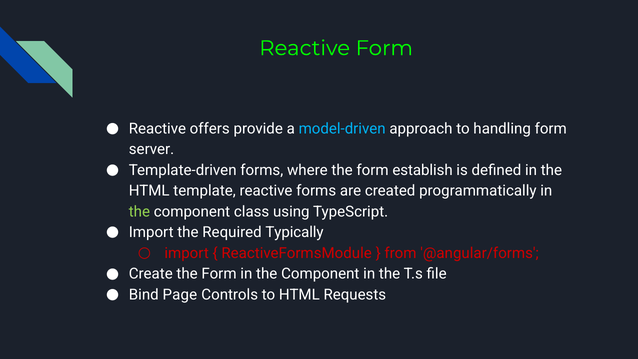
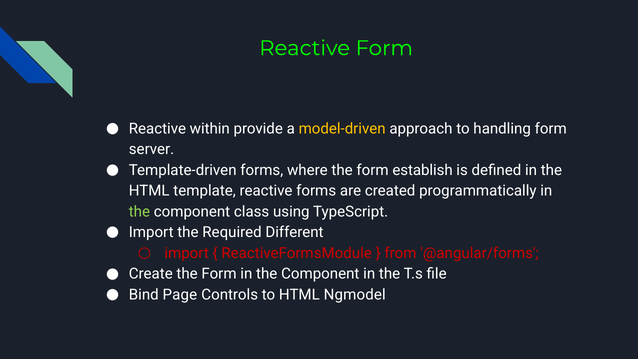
offers: offers -> within
model-driven colour: light blue -> yellow
Typically: Typically -> Different
Requests: Requests -> Ngmodel
